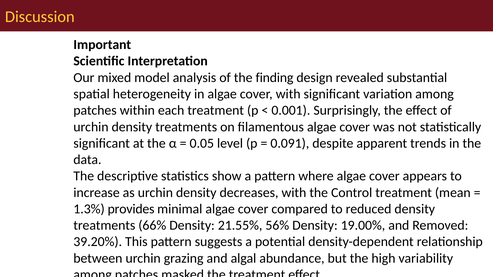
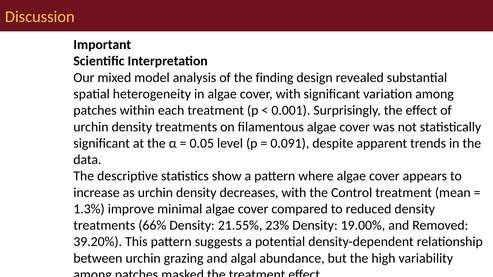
provides: provides -> improve
56%: 56% -> 23%
